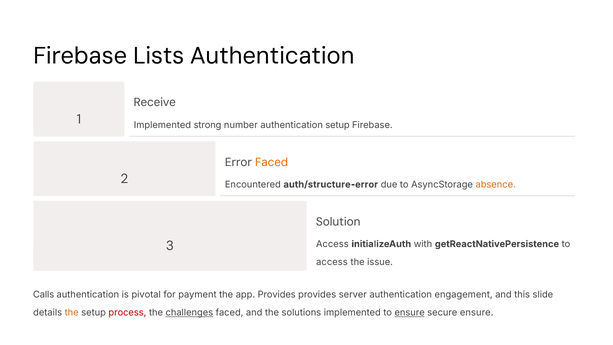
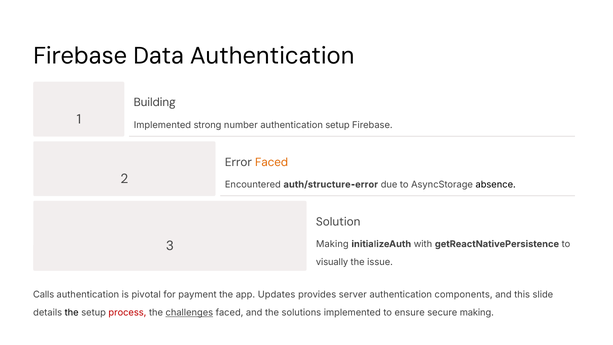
Lists: Lists -> Data
Receive: Receive -> Building
absence colour: orange -> black
Access at (332, 244): Access -> Making
access at (332, 262): access -> visually
app Provides: Provides -> Updates
engagement: engagement -> components
the at (72, 313) colour: orange -> black
ensure at (410, 313) underline: present -> none
secure ensure: ensure -> making
